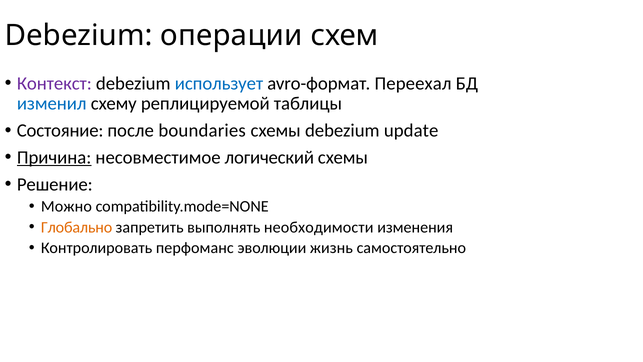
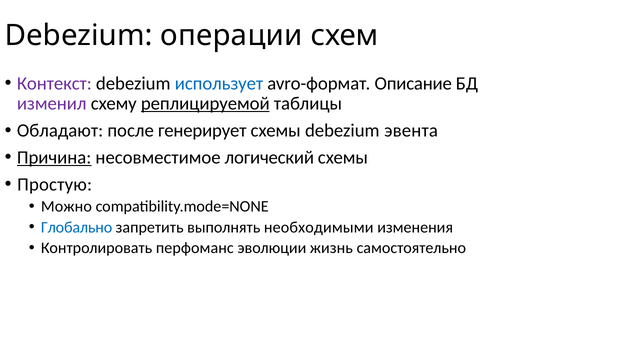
Переехал: Переехал -> Описание
изменил colour: blue -> purple
реплицируемой underline: none -> present
Состояние: Состояние -> Обладают
boundaries: boundaries -> генерирует
update: update -> эвента
Решение: Решение -> Простую
Глобально colour: orange -> blue
необходимости: необходимости -> необходимыми
